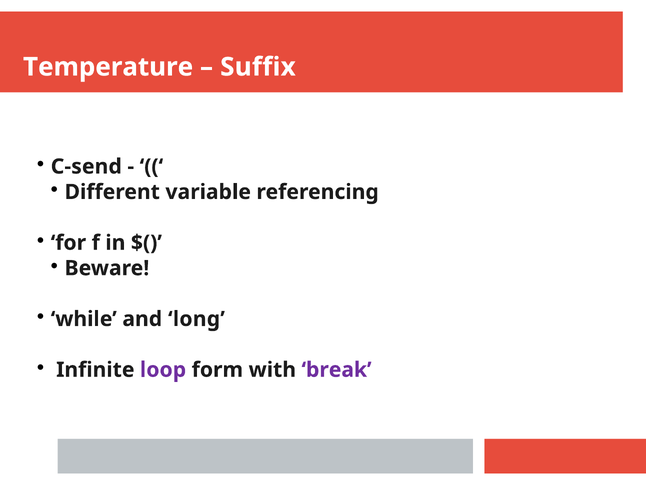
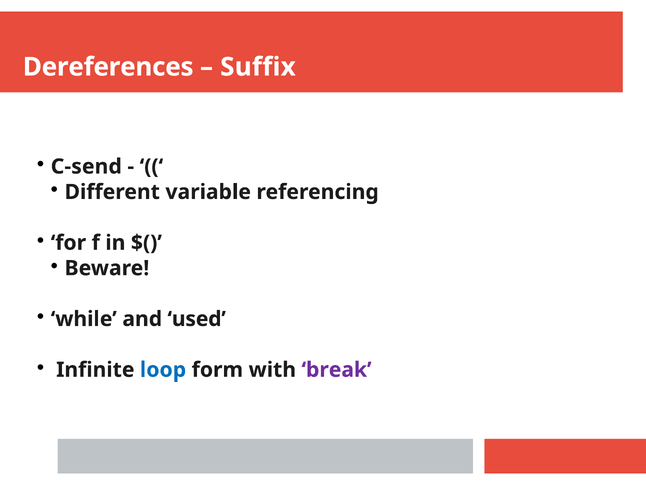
Temperature: Temperature -> Dereferences
long: long -> used
loop colour: purple -> blue
